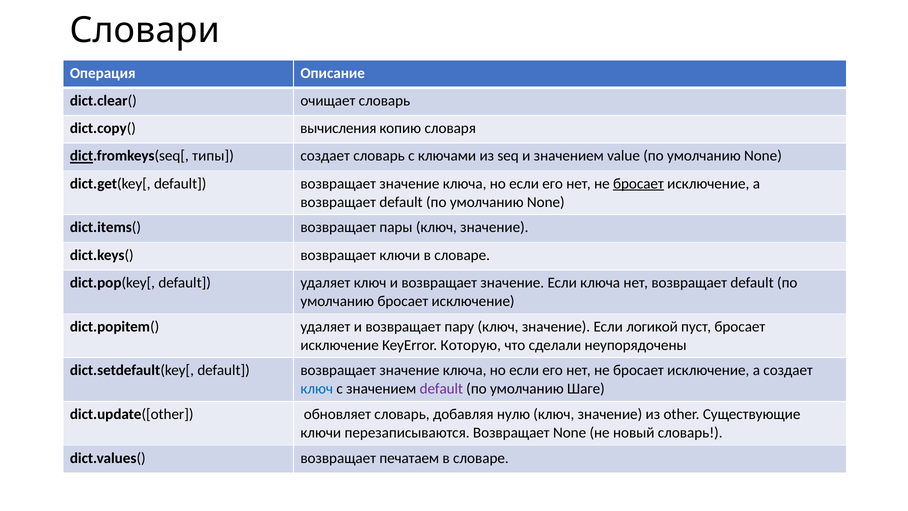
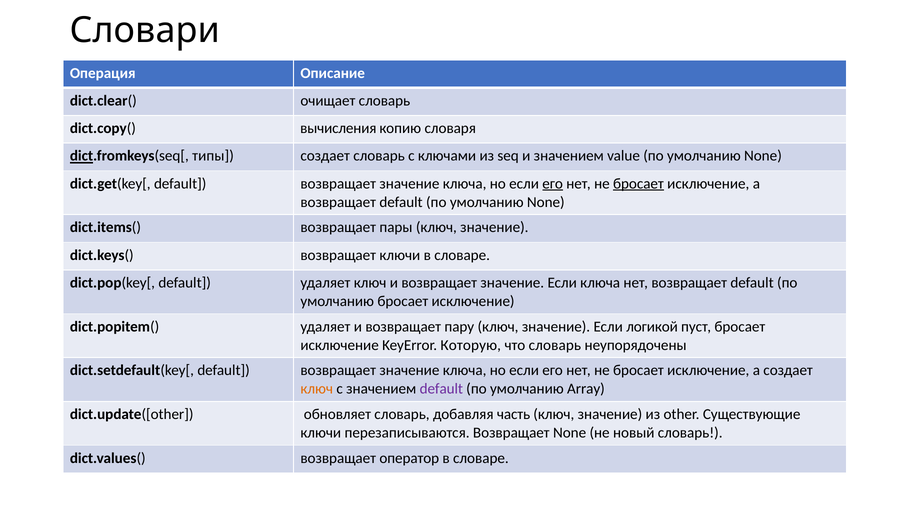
его at (553, 183) underline: none -> present
что сделали: сделали -> словарь
ключ at (317, 389) colour: blue -> orange
Шаге: Шаге -> Array
нулю: нулю -> часть
печатаем: печатаем -> оператор
